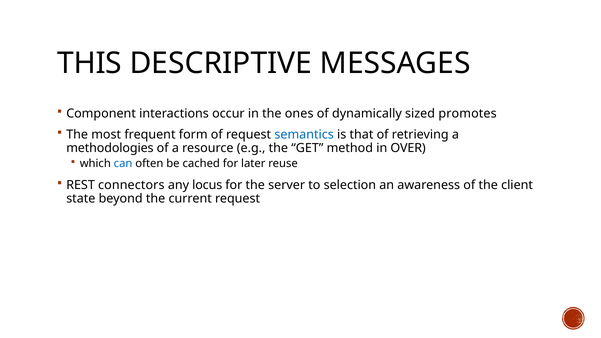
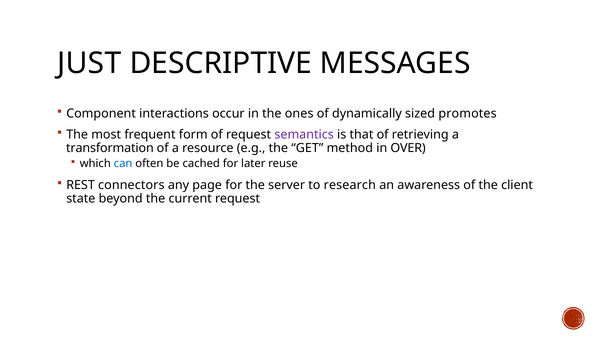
THIS: THIS -> JUST
semantics colour: blue -> purple
methodologies: methodologies -> transformation
locus: locus -> page
selection: selection -> research
